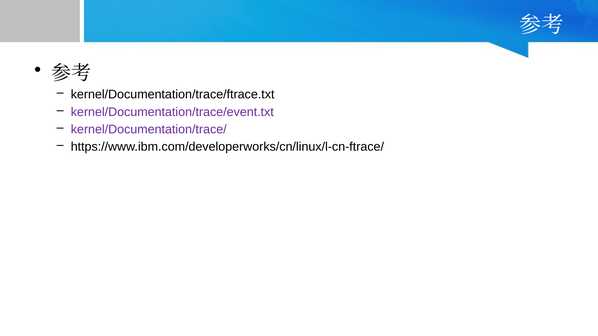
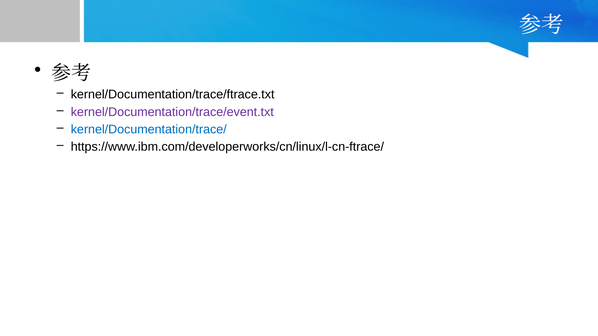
kernel/Documentation/trace/ colour: purple -> blue
